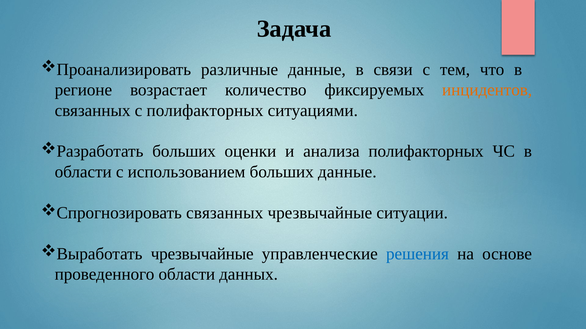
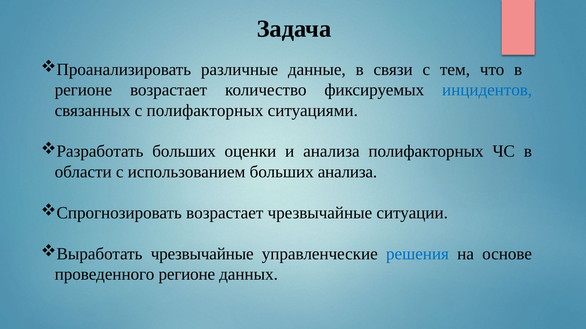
инцидентов colour: orange -> blue
больших данные: данные -> анализа
связанных at (225, 213): связанных -> возрастает
проведенного области: области -> регионе
